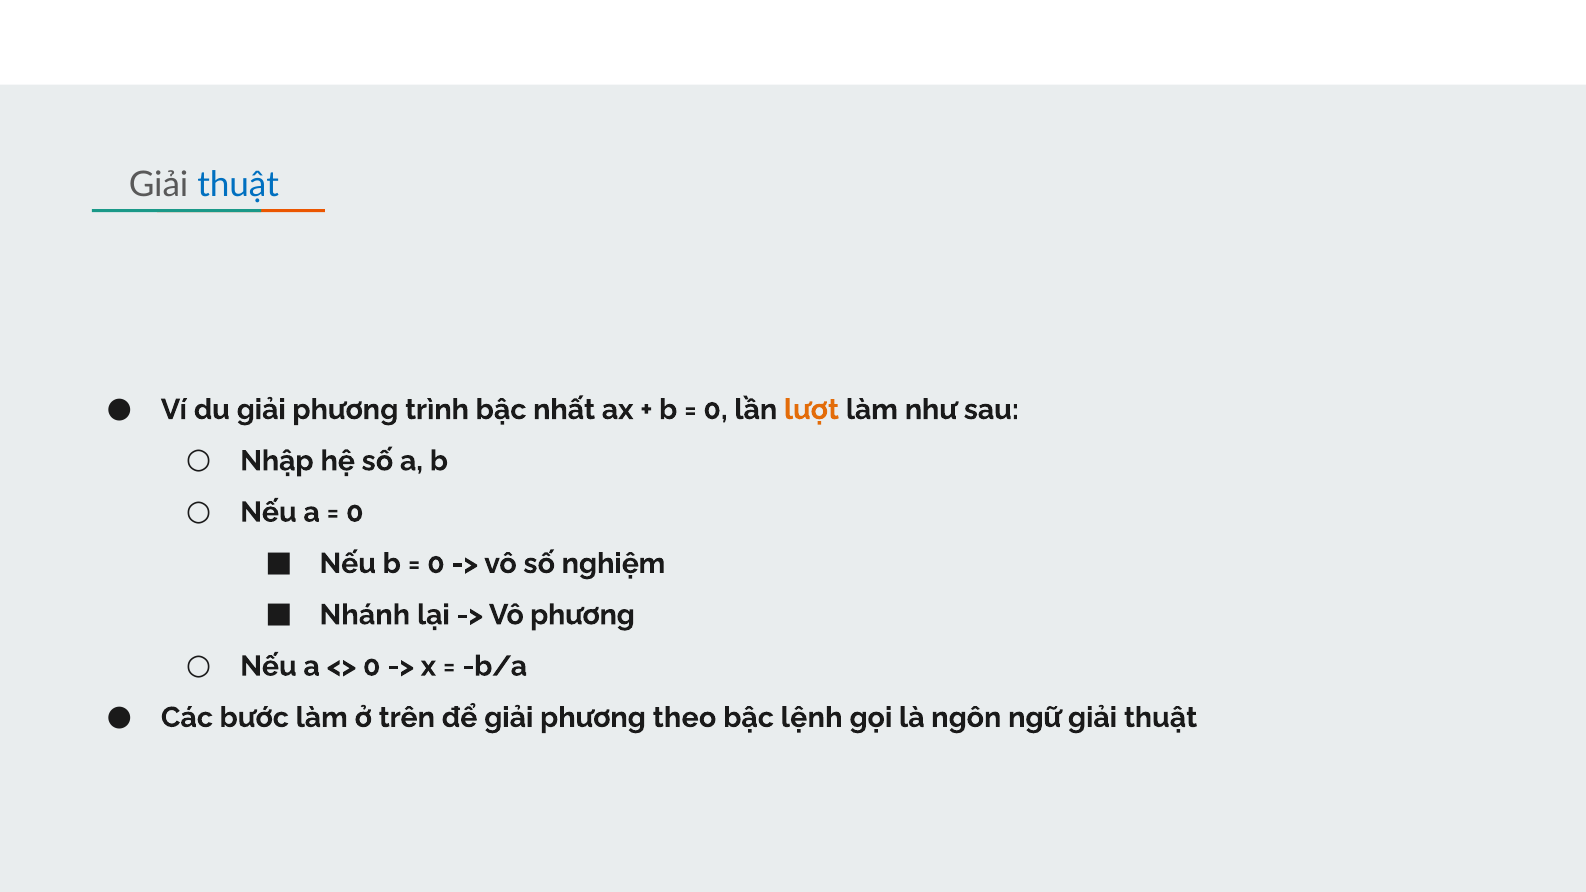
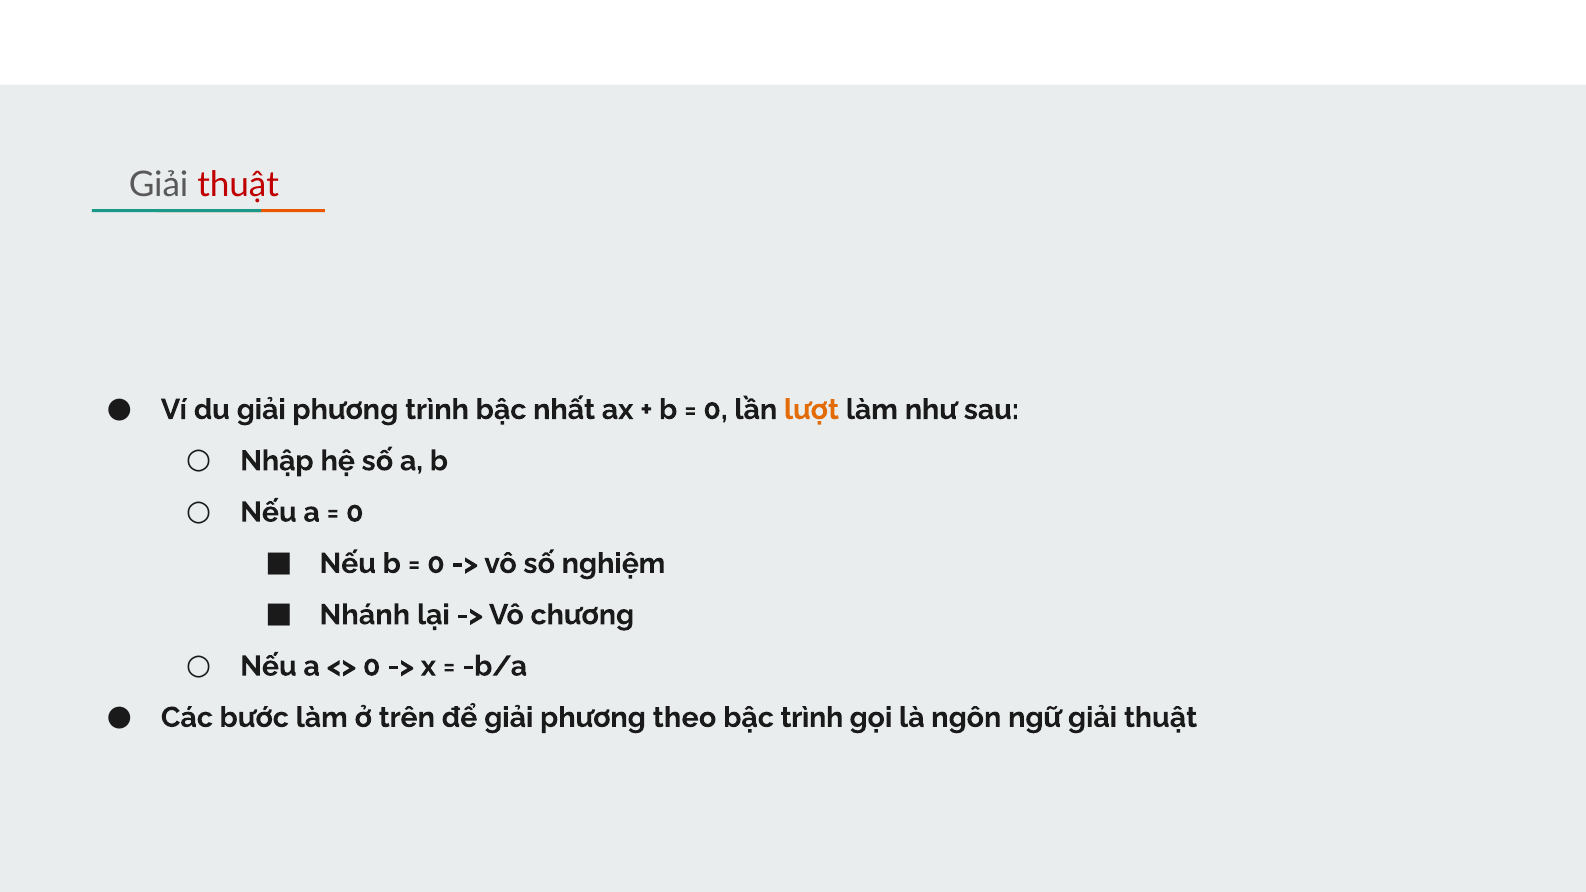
thuật at (238, 185) colour: blue -> red
Vô phương: phương -> chương
bậc lệnh: lệnh -> trình
